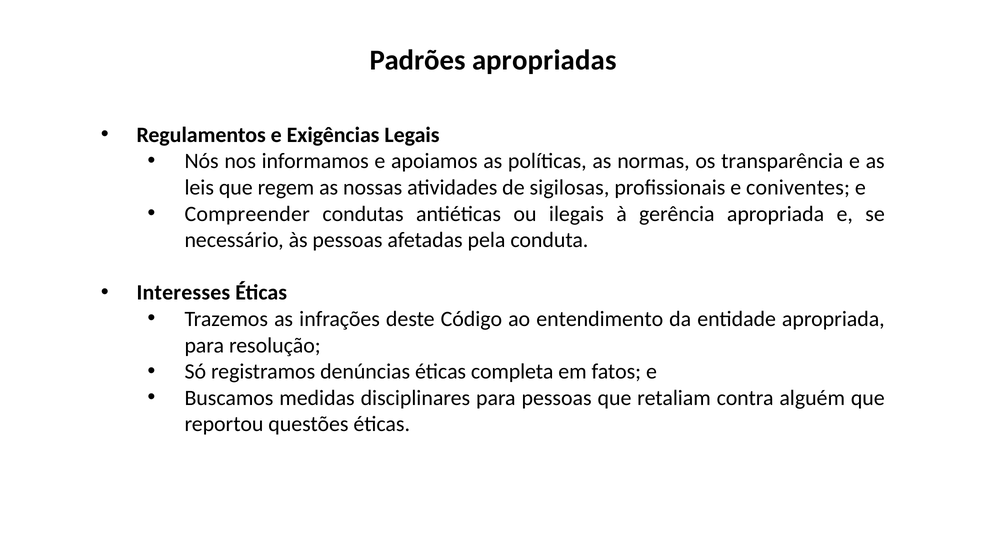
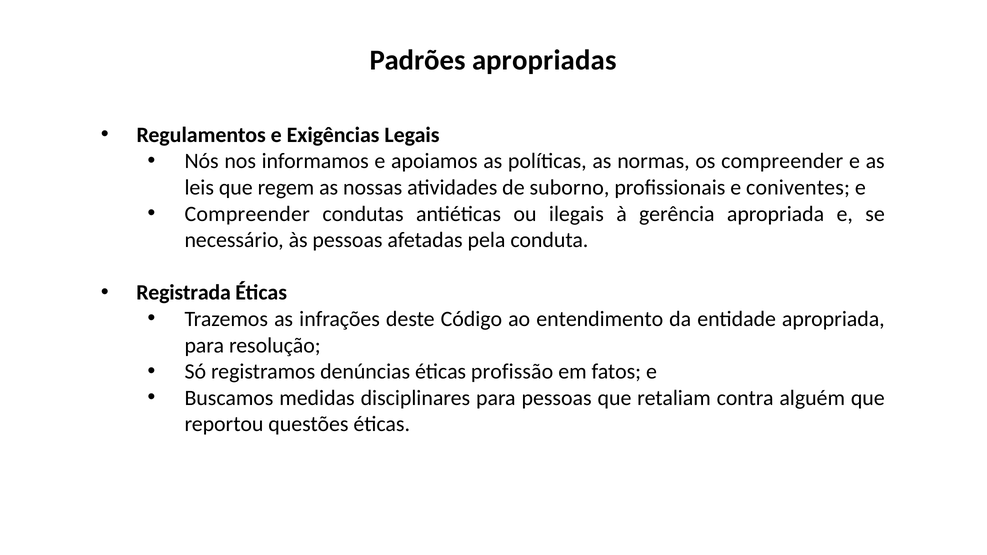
os transparência: transparência -> compreender
sigilosas: sigilosas -> suborno
Interesses: Interesses -> Registrada
completa: completa -> profissão
